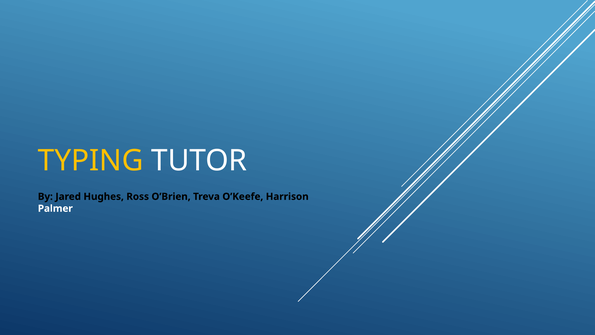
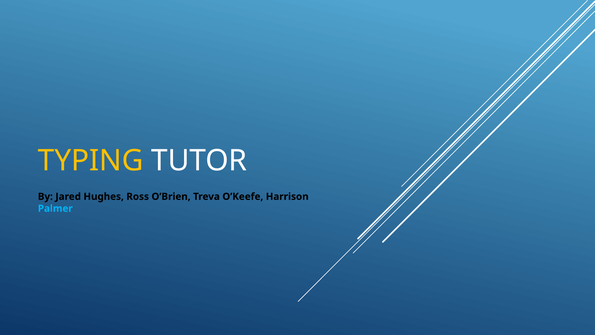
Palmer colour: white -> light blue
